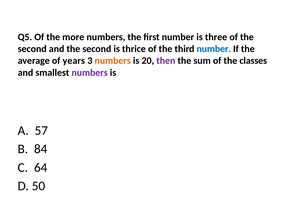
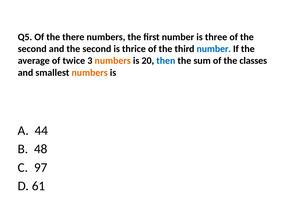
more: more -> there
years: years -> twice
then colour: purple -> blue
numbers at (90, 73) colour: purple -> orange
57: 57 -> 44
84: 84 -> 48
64: 64 -> 97
50: 50 -> 61
